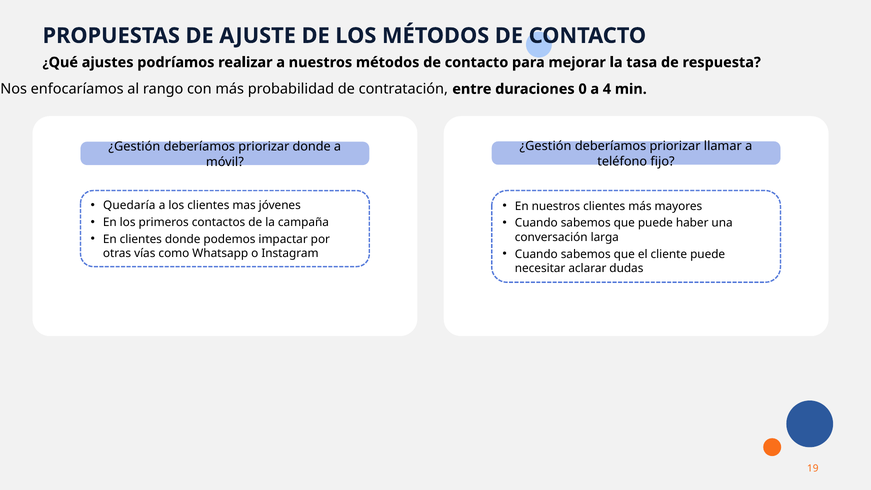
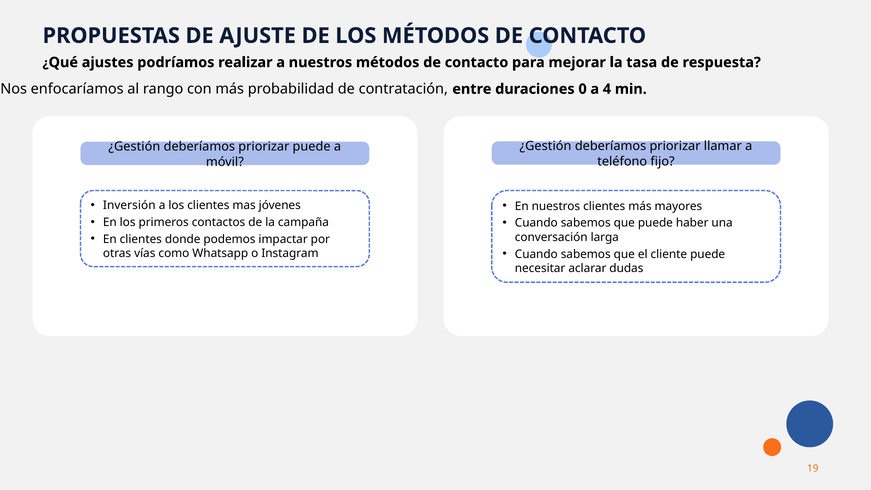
priorizar donde: donde -> puede
Quedaría: Quedaría -> Inversión
